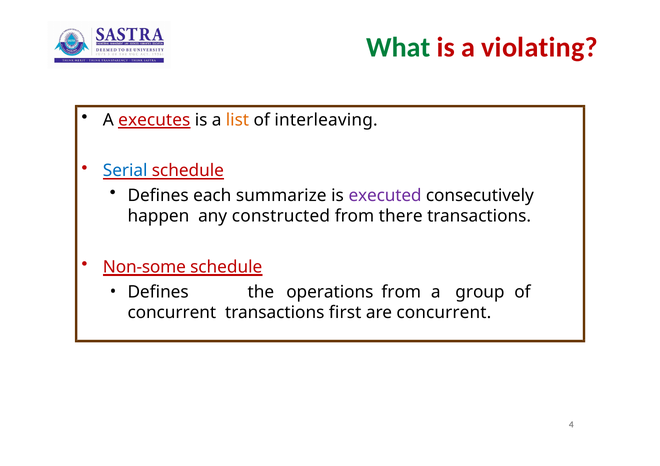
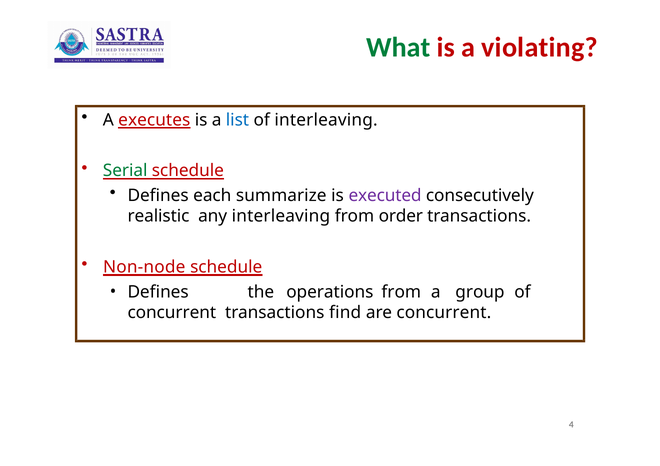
list colour: orange -> blue
Serial colour: blue -> green
happen: happen -> realistic
any constructed: constructed -> interleaving
there: there -> order
Non-some: Non-some -> Non-node
first: first -> find
